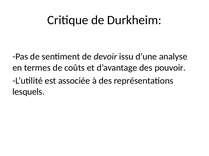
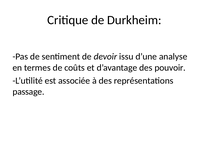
lesquels: lesquels -> passage
